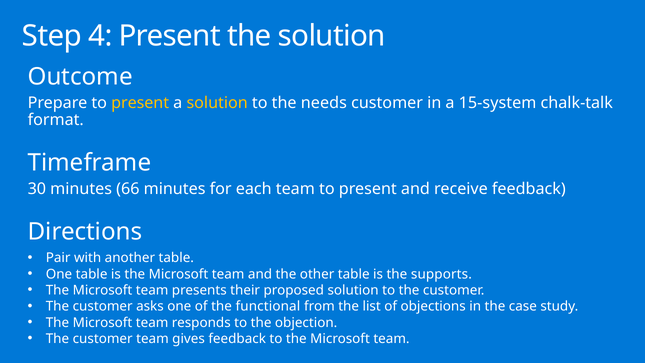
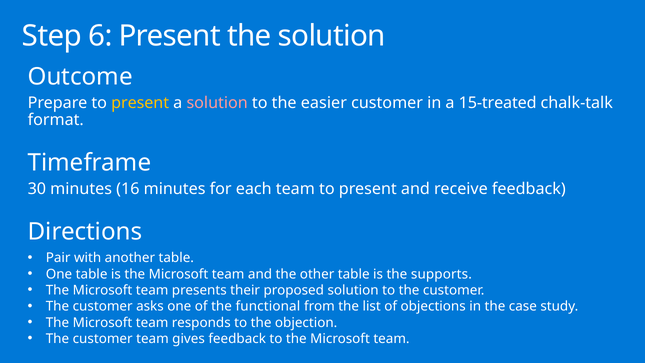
4: 4 -> 6
solution at (217, 103) colour: yellow -> pink
needs: needs -> easier
15-system: 15-system -> 15-treated
66: 66 -> 16
